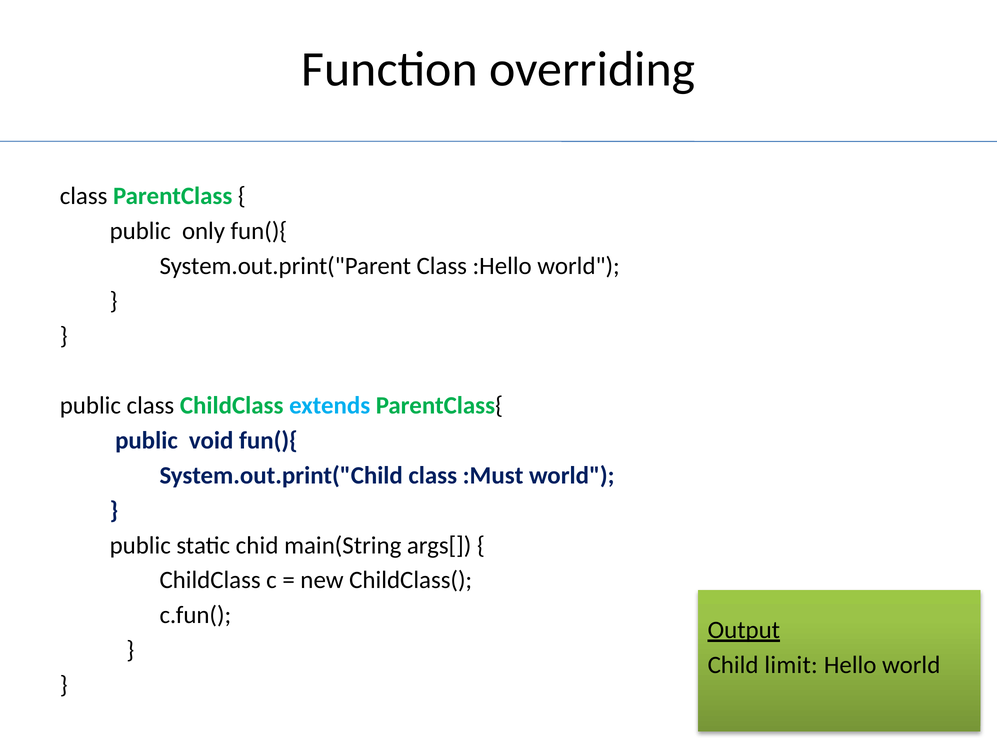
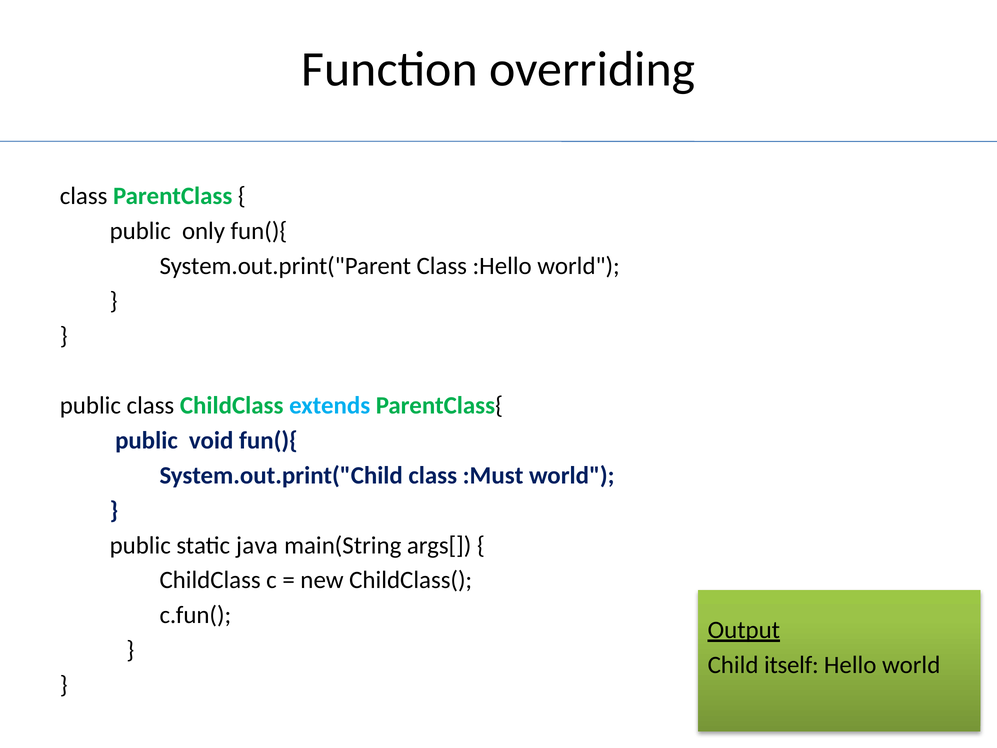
chid: chid -> java
limit: limit -> itself
